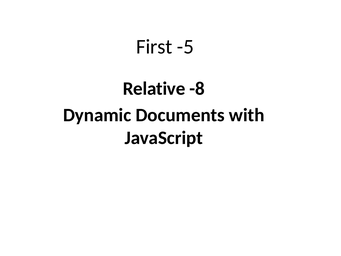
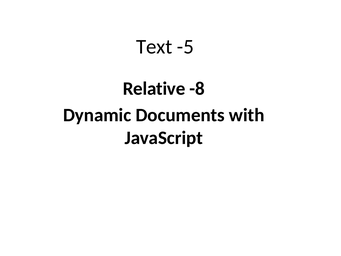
First: First -> Text
